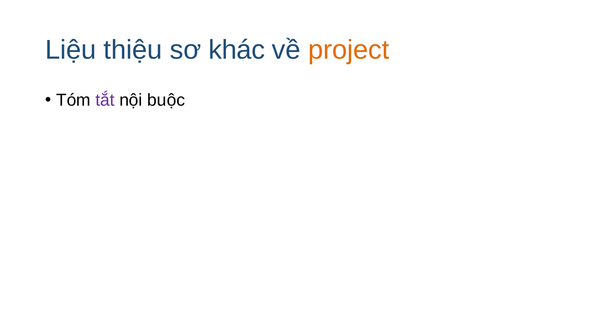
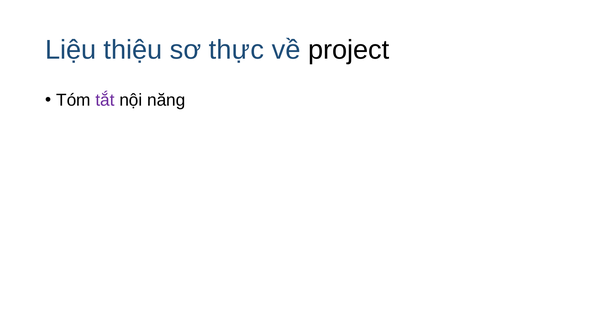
khác: khác -> thực
project colour: orange -> black
buộc: buộc -> năng
